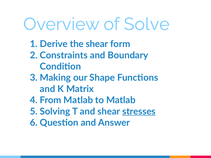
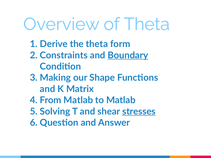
of Solve: Solve -> Theta
the shear: shear -> theta
Boundary underline: none -> present
